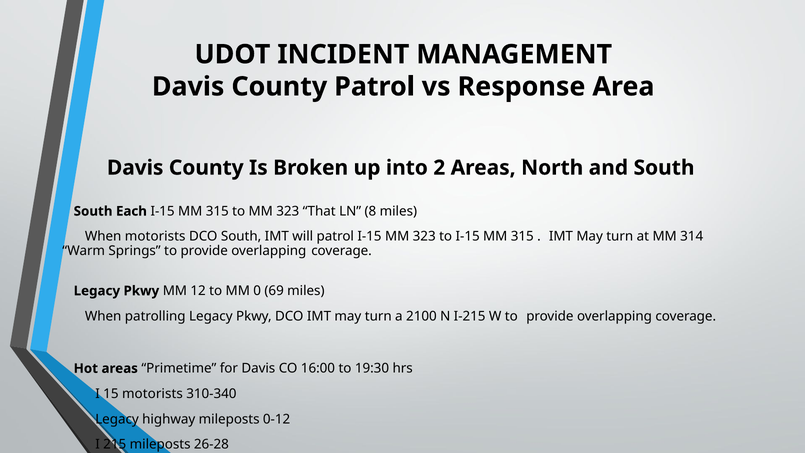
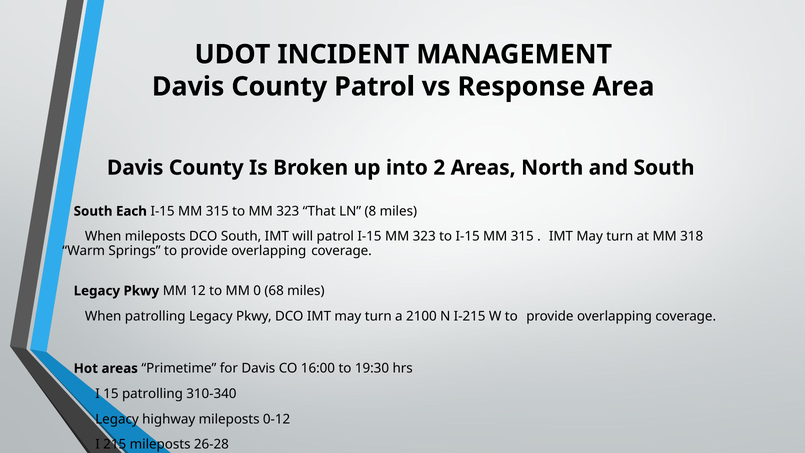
When motorists: motorists -> mileposts
314: 314 -> 318
69: 69 -> 68
15 motorists: motorists -> patrolling
